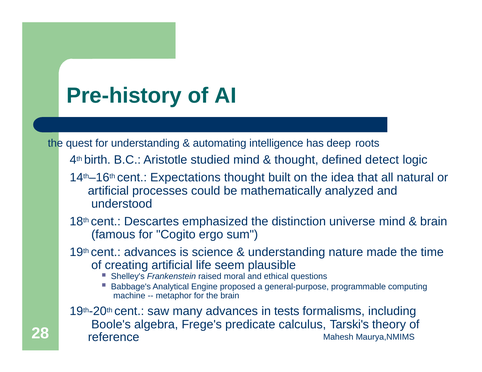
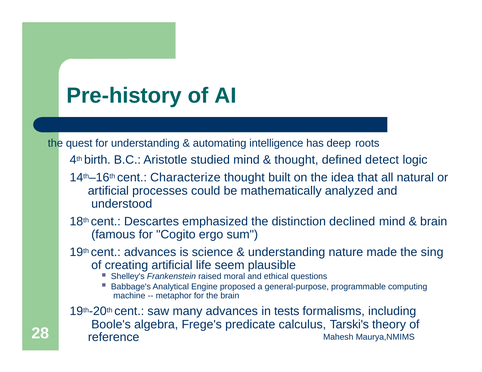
Expectations: Expectations -> Characterize
universe: universe -> declined
time: time -> sing
